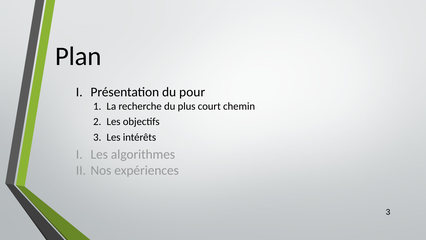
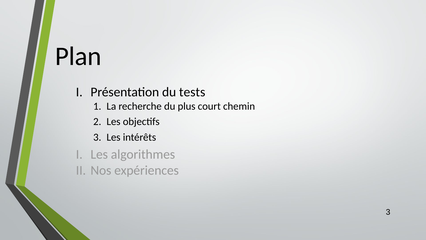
pour: pour -> tests
